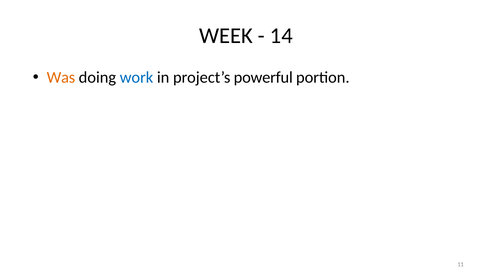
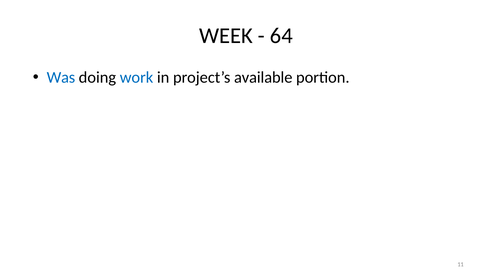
14: 14 -> 64
Was colour: orange -> blue
powerful: powerful -> available
